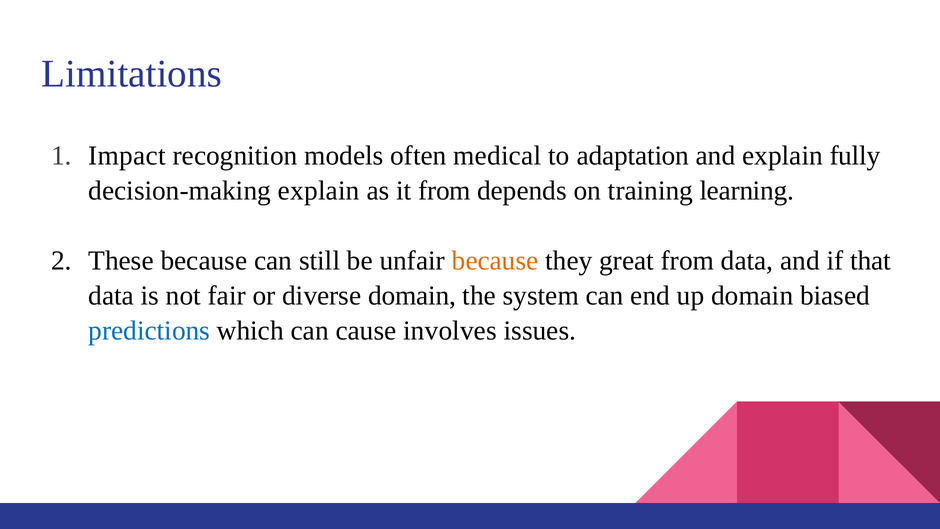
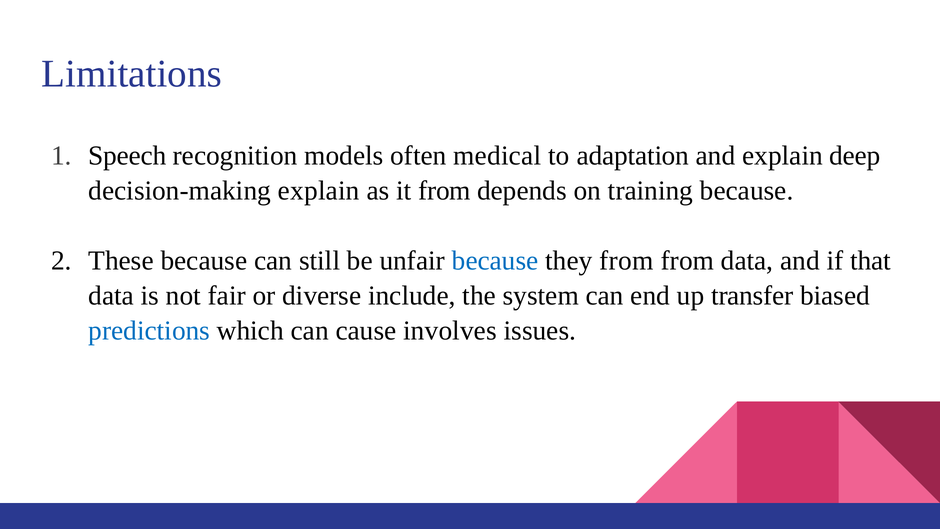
Impact: Impact -> Speech
fully: fully -> deep
training learning: learning -> because
because at (495, 261) colour: orange -> blue
they great: great -> from
diverse domain: domain -> include
up domain: domain -> transfer
